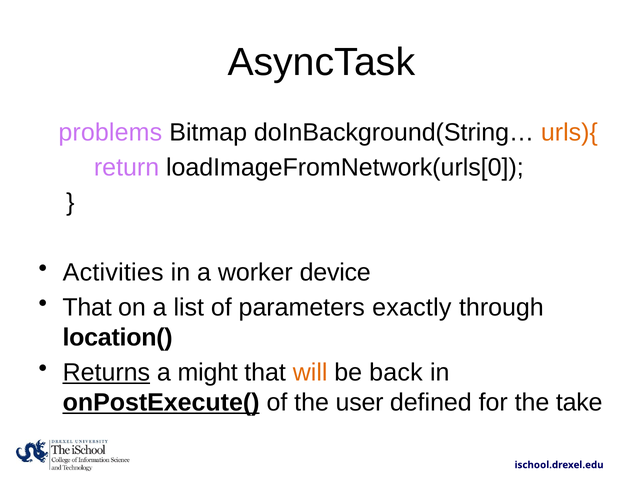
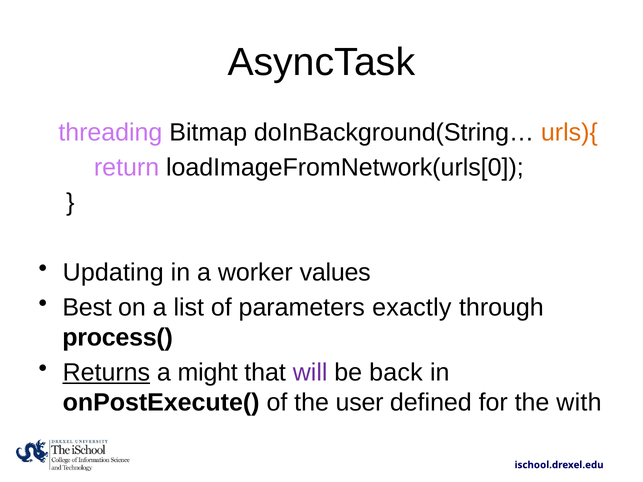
problems: problems -> threading
Activities: Activities -> Updating
device: device -> values
That at (87, 308): That -> Best
location(: location( -> process(
will colour: orange -> purple
onPostExecute( underline: present -> none
take: take -> with
